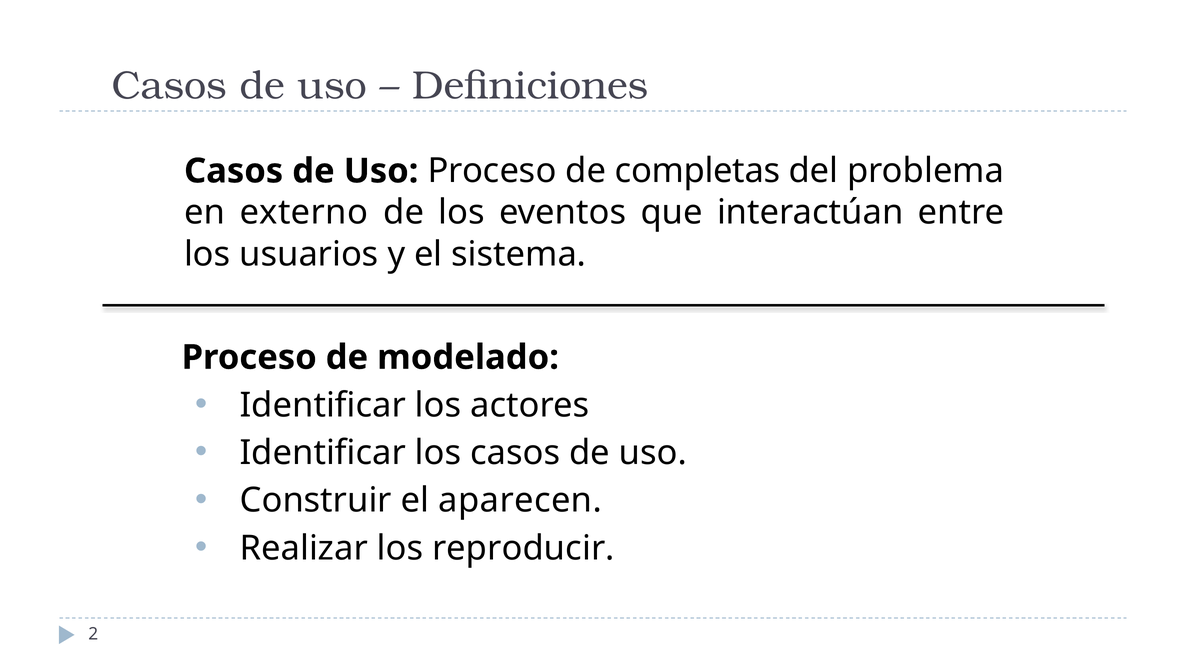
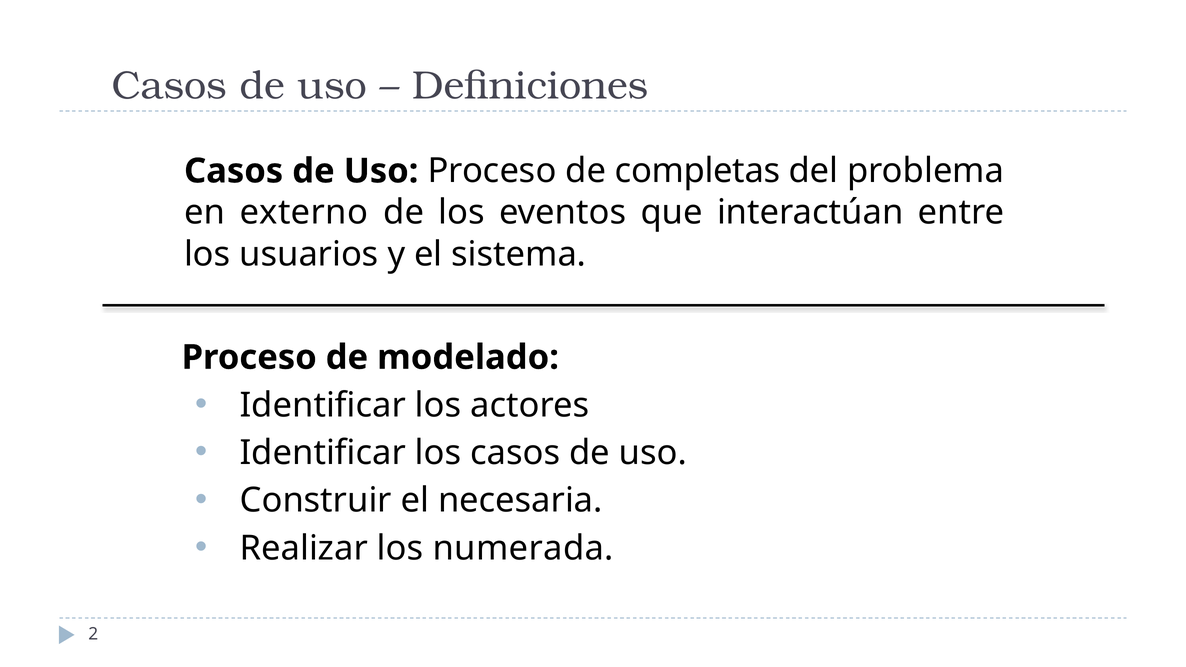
aparecen: aparecen -> necesaria
reproducir: reproducir -> numerada
